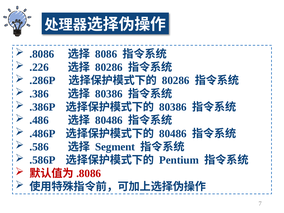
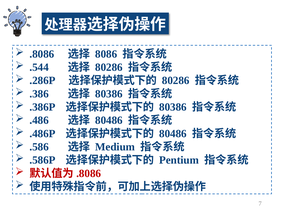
.226: .226 -> .544
Segment: Segment -> Medium
